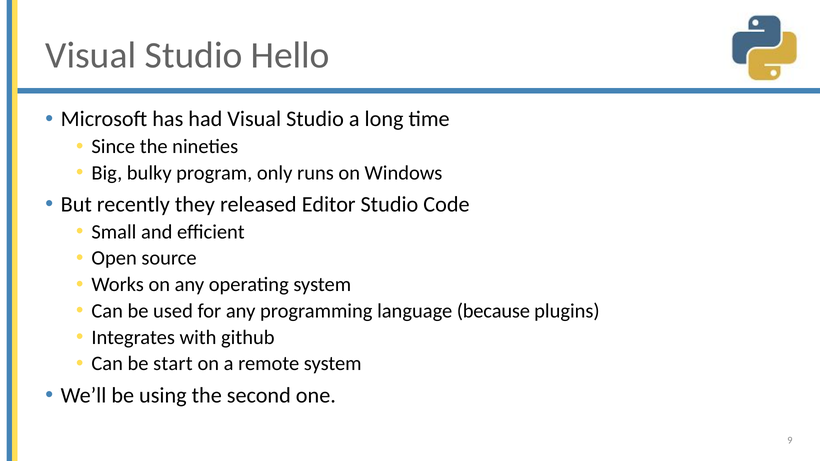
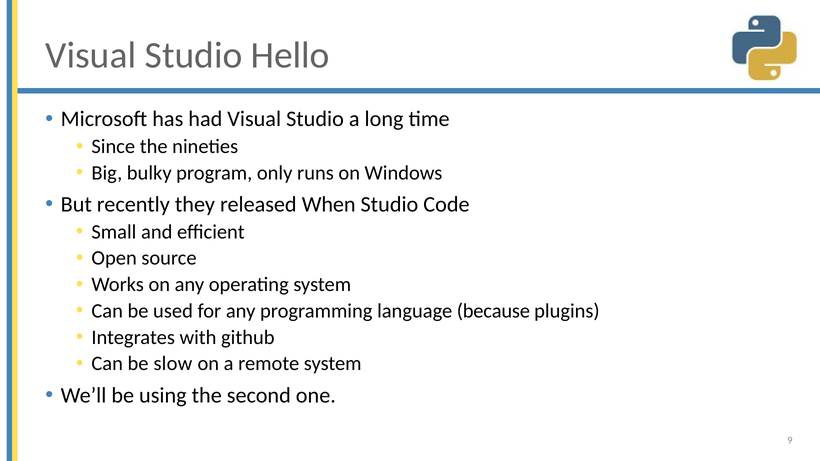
Editor: Editor -> When
start: start -> slow
